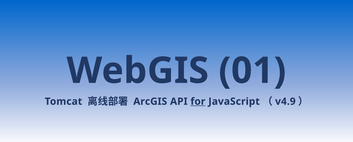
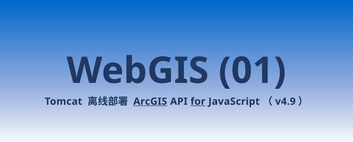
ArcGIS underline: none -> present
